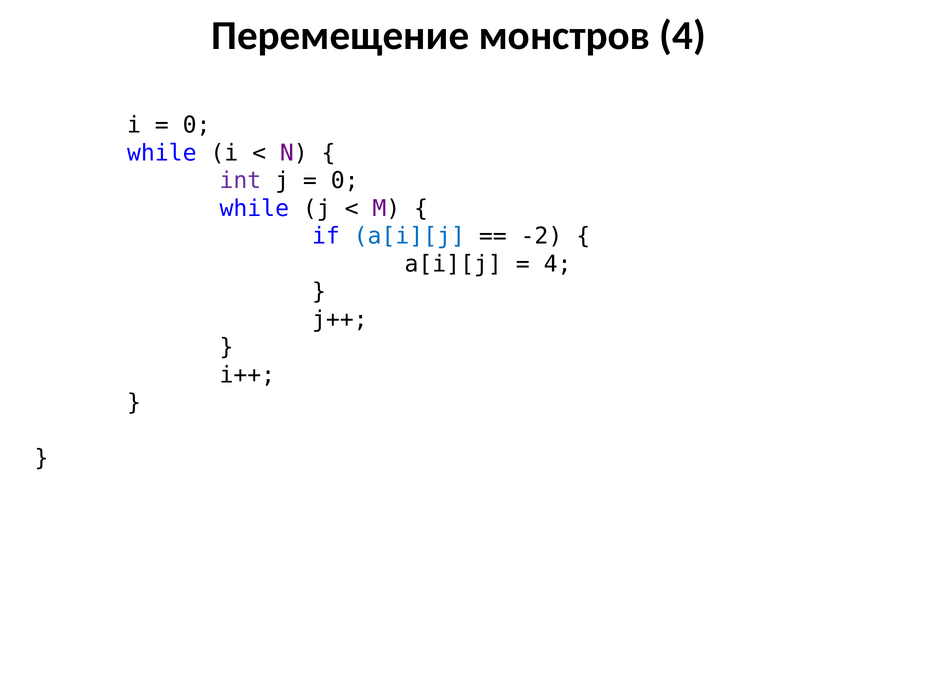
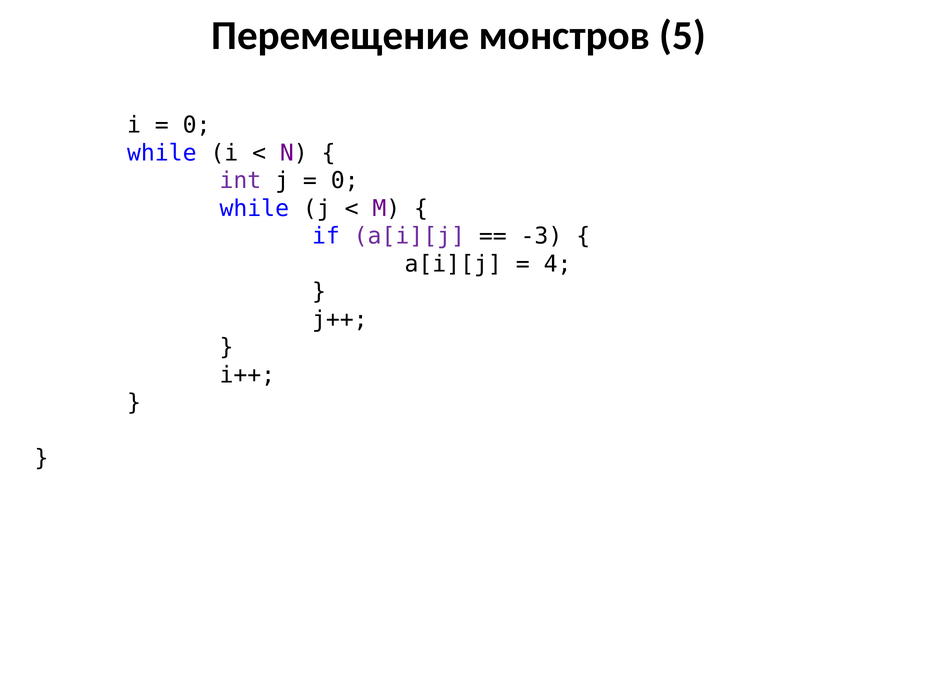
монстров 4: 4 -> 5
a[i][j at (409, 236) colour: blue -> purple
-2: -2 -> -3
